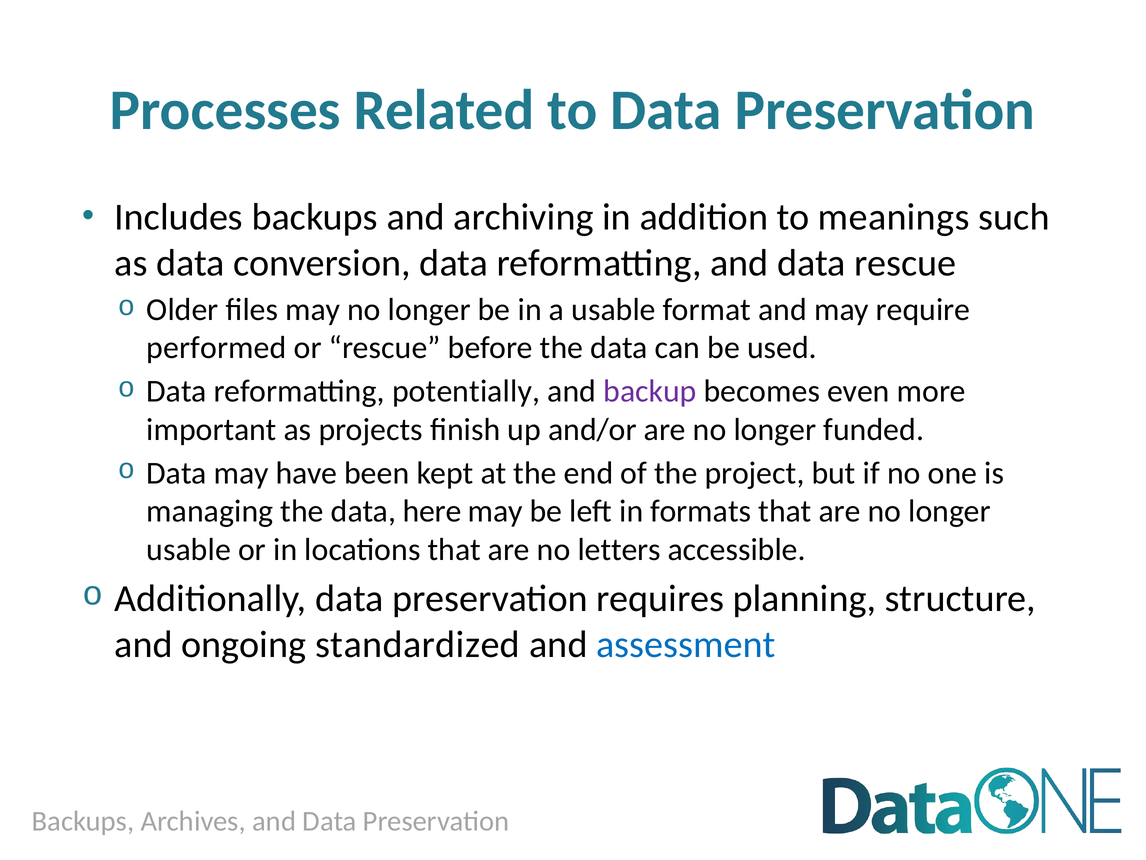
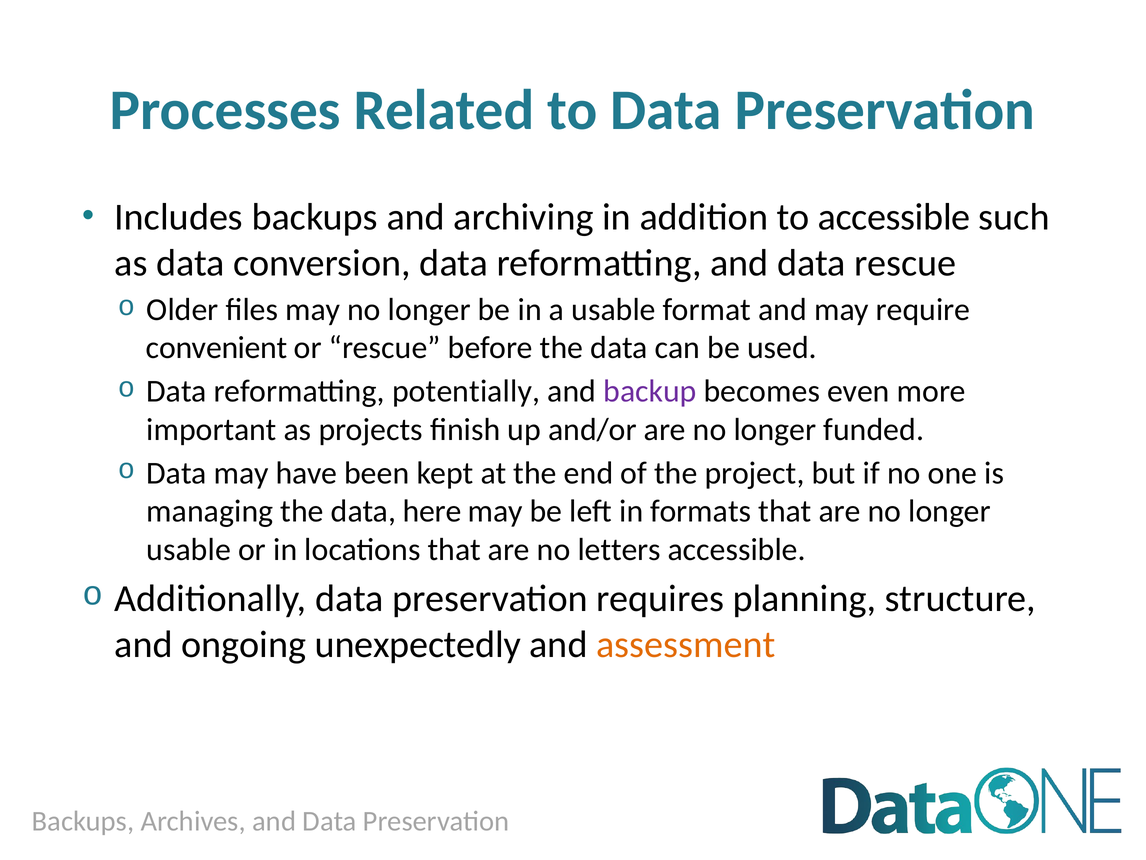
to meanings: meanings -> accessible
performed: performed -> convenient
standardized: standardized -> unexpectedly
assessment colour: blue -> orange
